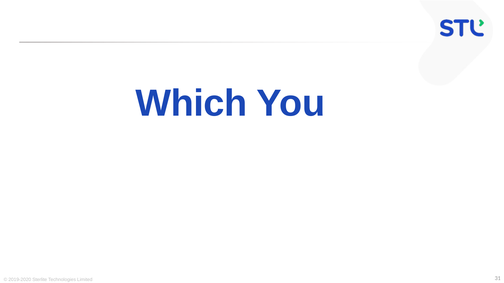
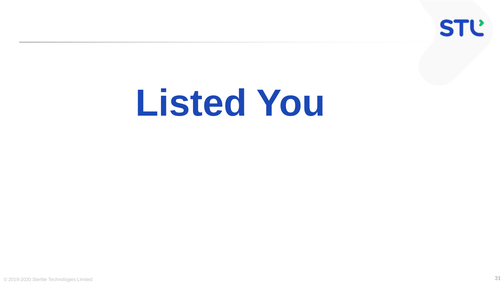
Which: Which -> Listed
